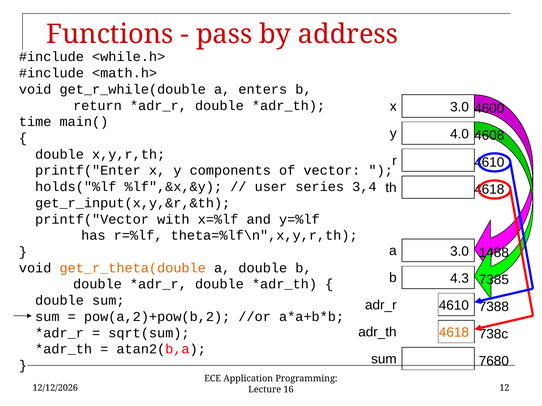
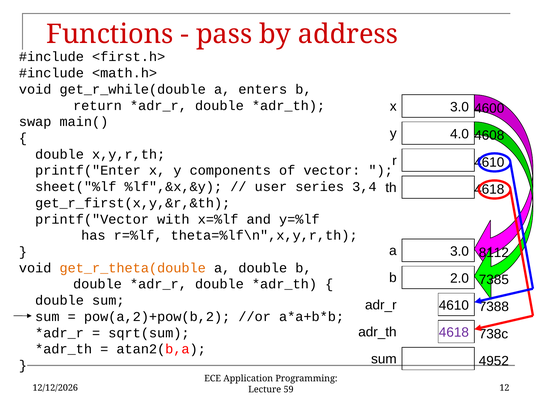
<while.h>: <while.h> -> <first.h>
time: time -> swap
holds("%lf: holds("%lf -> sheet("%lf
get_r_input(x,y,&r,&th: get_r_input(x,y,&r,&th -> get_r_first(x,y,&r,&th
1488: 1488 -> 8112
4.3: 4.3 -> 2.0
4618 at (454, 333) colour: orange -> purple
7680: 7680 -> 4952
16: 16 -> 59
